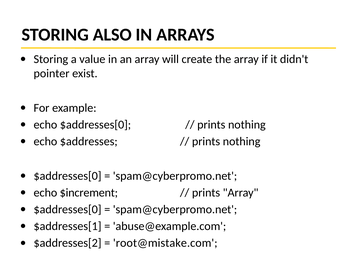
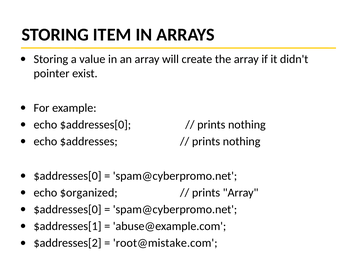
ALSO: ALSO -> ITEM
$increment: $increment -> $organized
